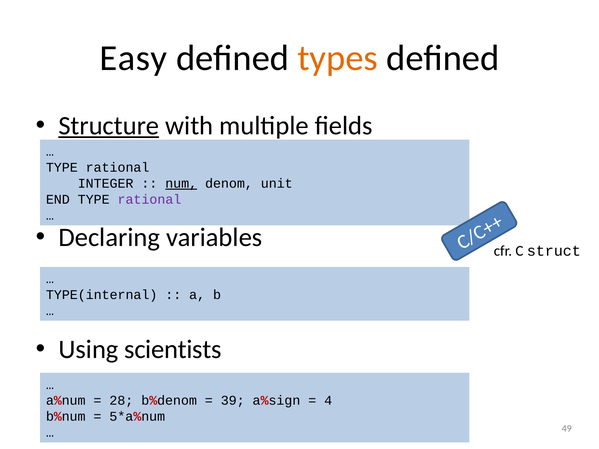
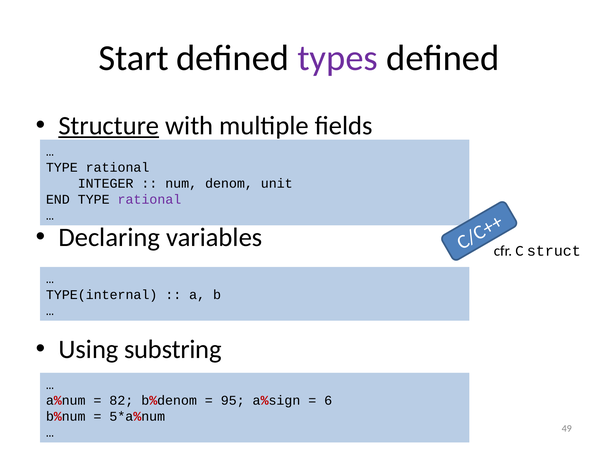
Easy: Easy -> Start
types colour: orange -> purple
num underline: present -> none
scientists: scientists -> substring
28: 28 -> 82
39: 39 -> 95
4: 4 -> 6
